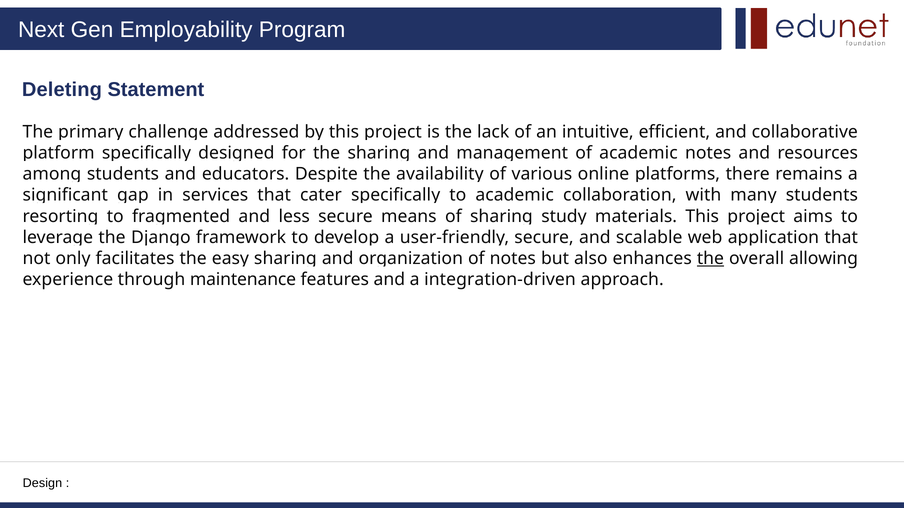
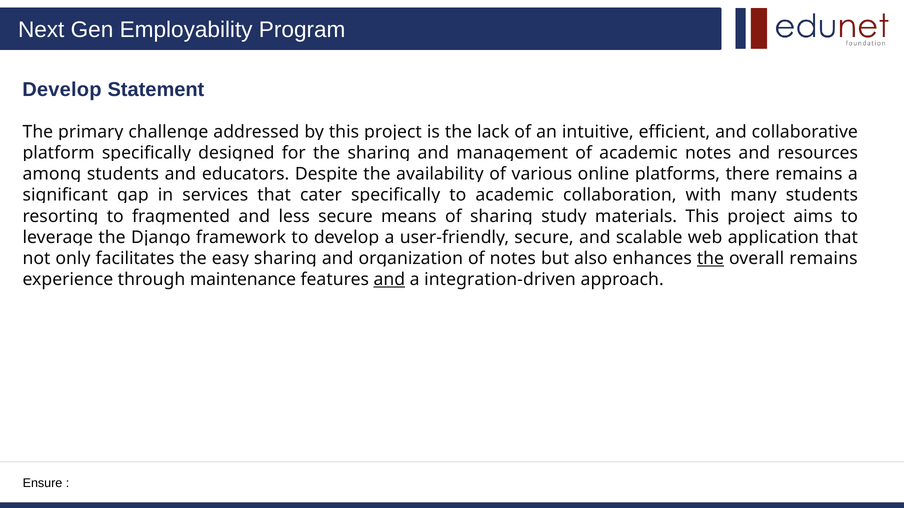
Deleting at (62, 90): Deleting -> Develop
overall allowing: allowing -> remains
and at (389, 280) underline: none -> present
Design: Design -> Ensure
